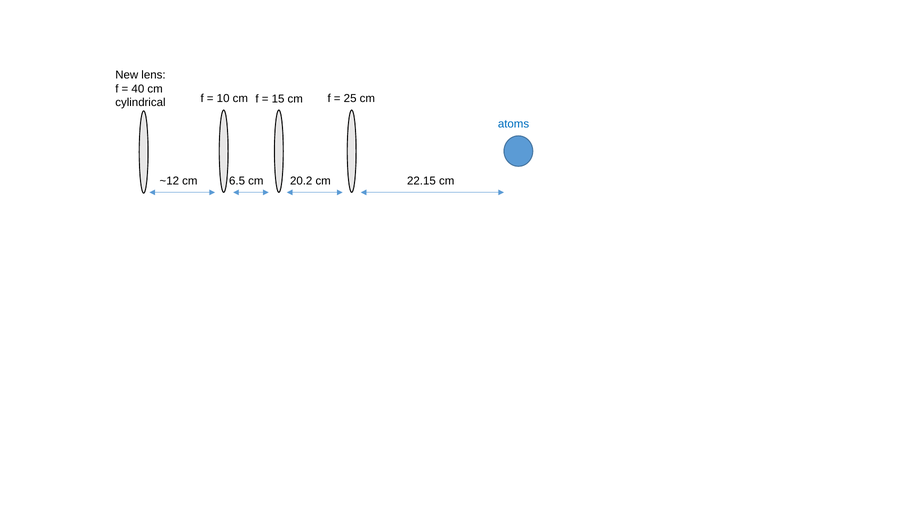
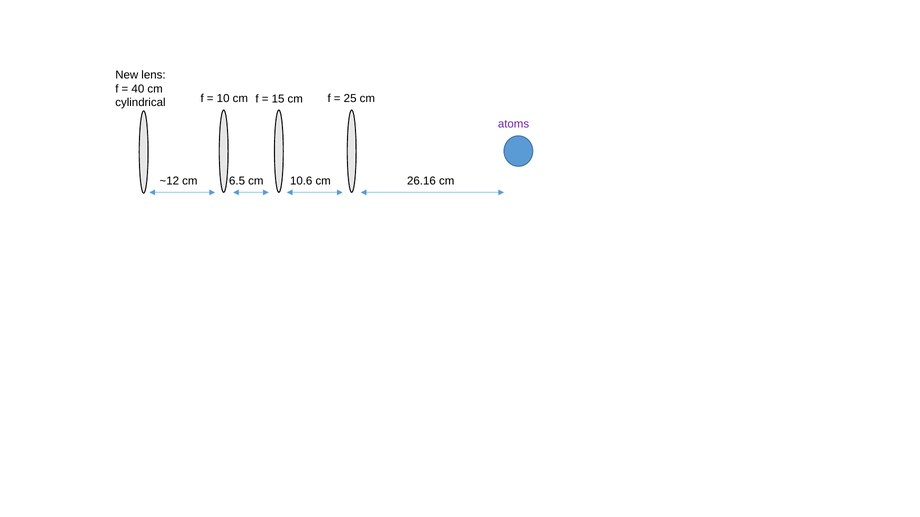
atoms colour: blue -> purple
20.2: 20.2 -> 10.6
22.15: 22.15 -> 26.16
